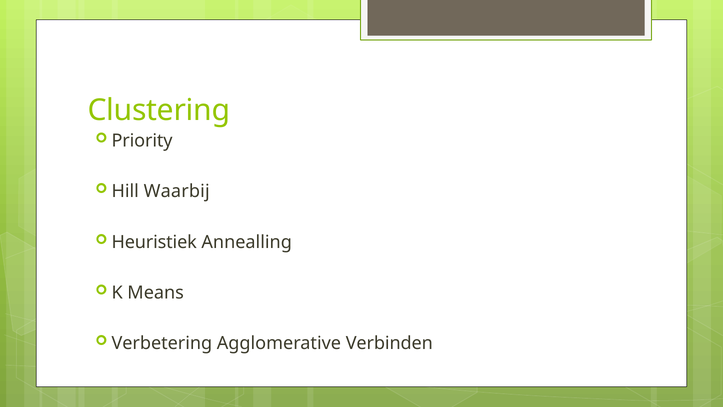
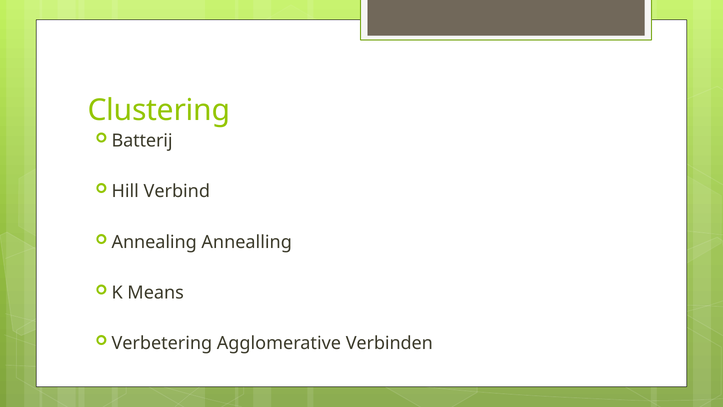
Priority: Priority -> Batterij
Waarbij: Waarbij -> Verbind
Heuristiek: Heuristiek -> Annealing
